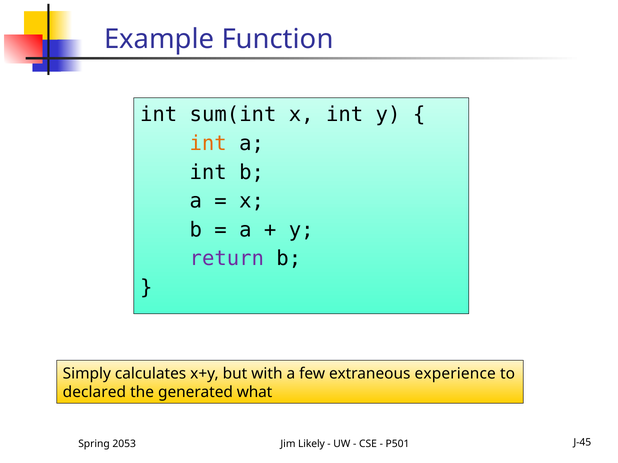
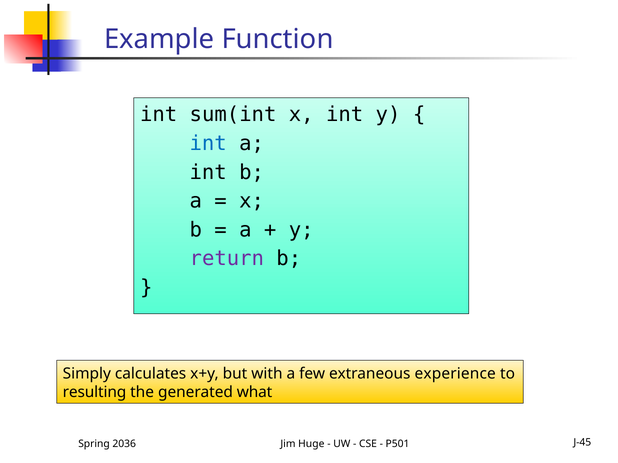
int at (208, 144) colour: orange -> blue
declared: declared -> resulting
2053: 2053 -> 2036
Likely: Likely -> Huge
